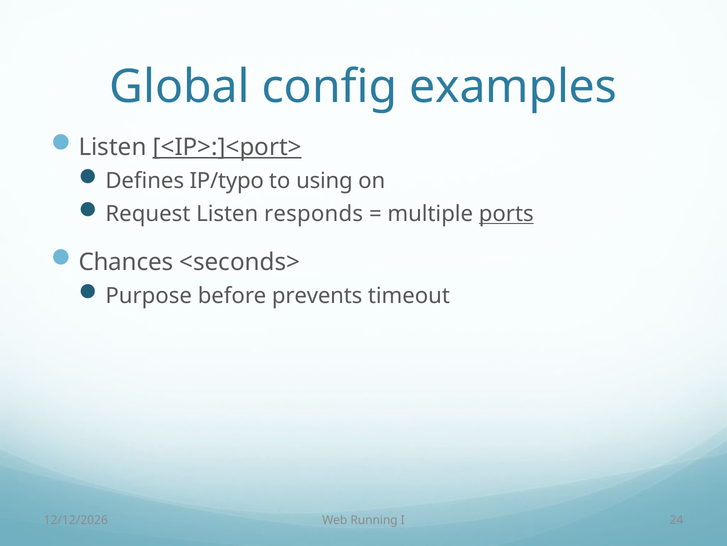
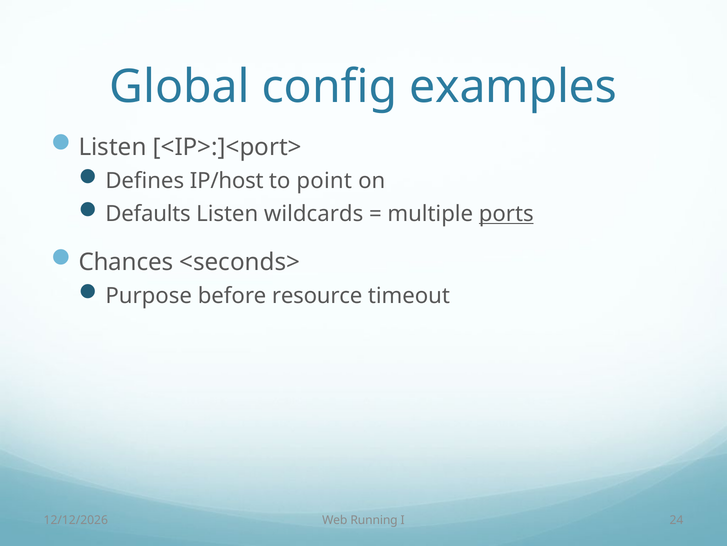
<IP>:]<port> underline: present -> none
IP/typo: IP/typo -> IP/host
using: using -> point
Request: Request -> Defaults
responds: responds -> wildcards
prevents: prevents -> resource
